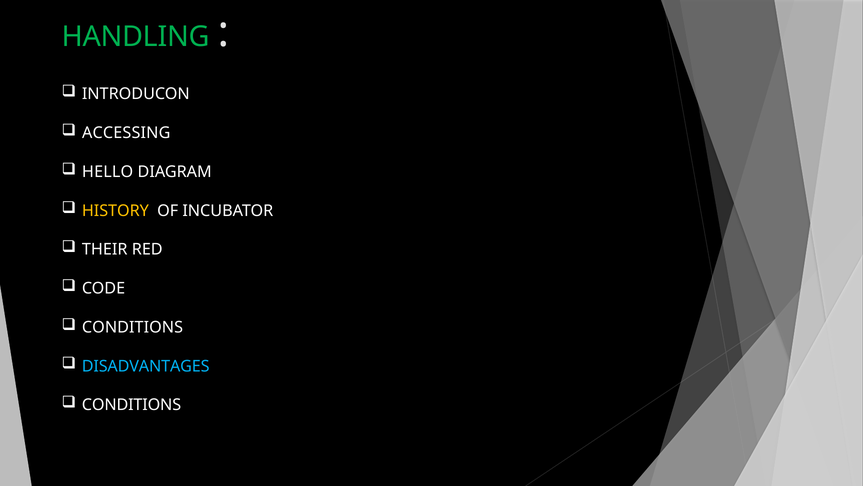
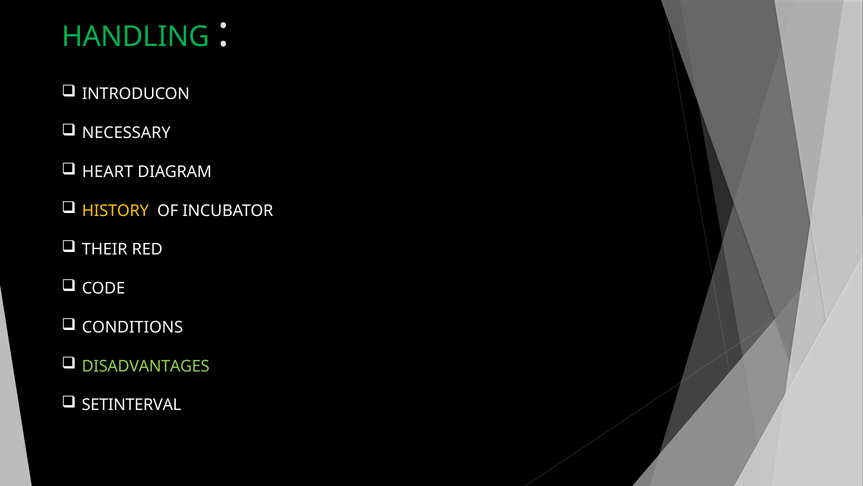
ACCESSING: ACCESSING -> NECESSARY
HELLO: HELLO -> HEART
DISADVANTAGES colour: light blue -> light green
CONDITIONS at (131, 405): CONDITIONS -> SETINTERVAL
